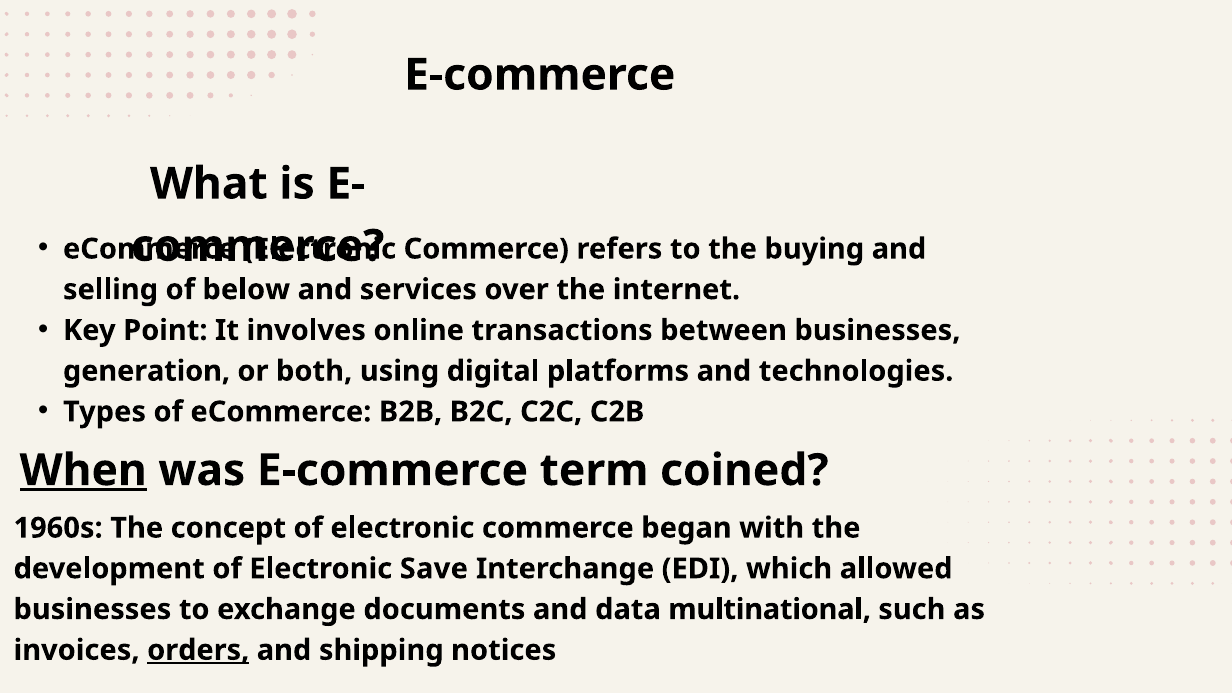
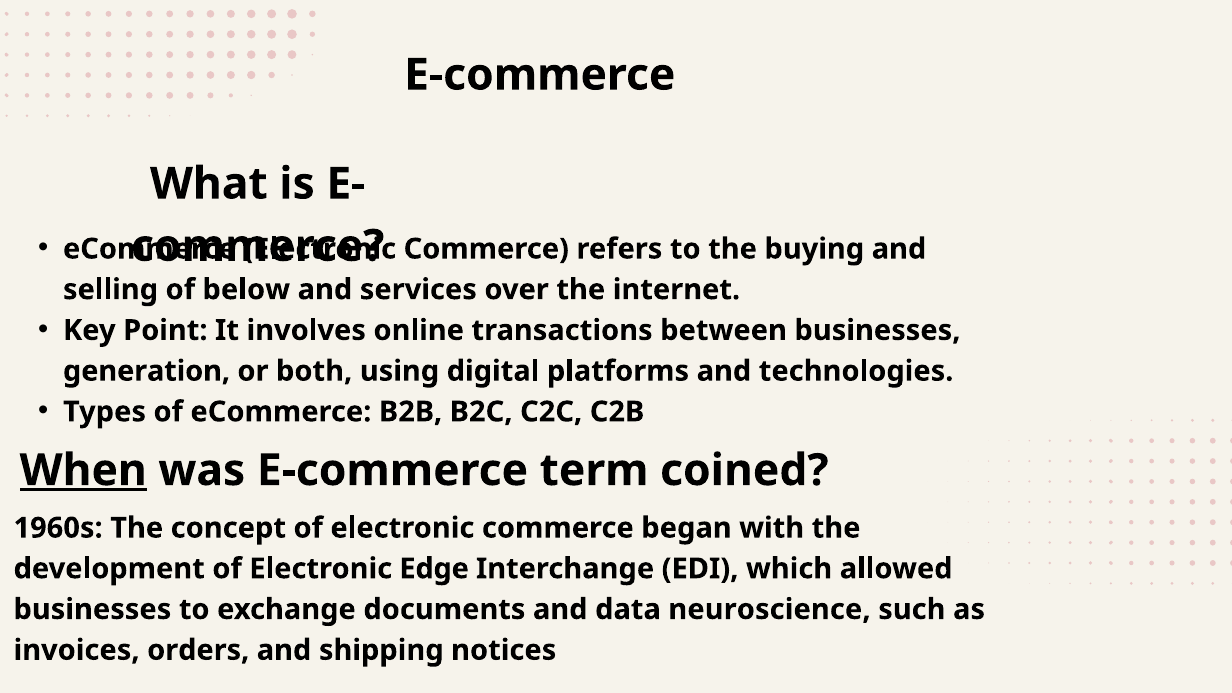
Save: Save -> Edge
multinational: multinational -> neuroscience
orders at (198, 650) underline: present -> none
